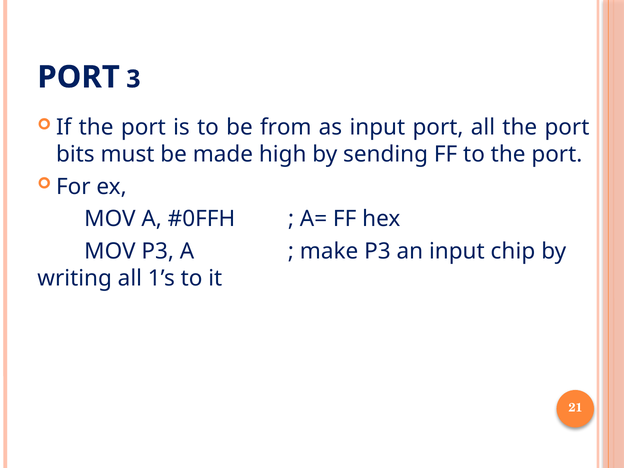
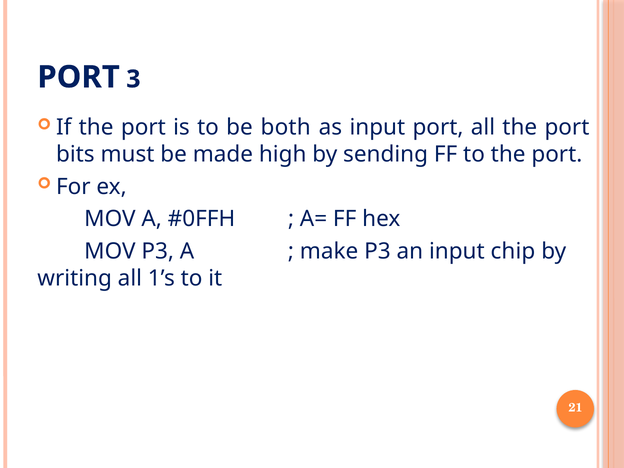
from: from -> both
